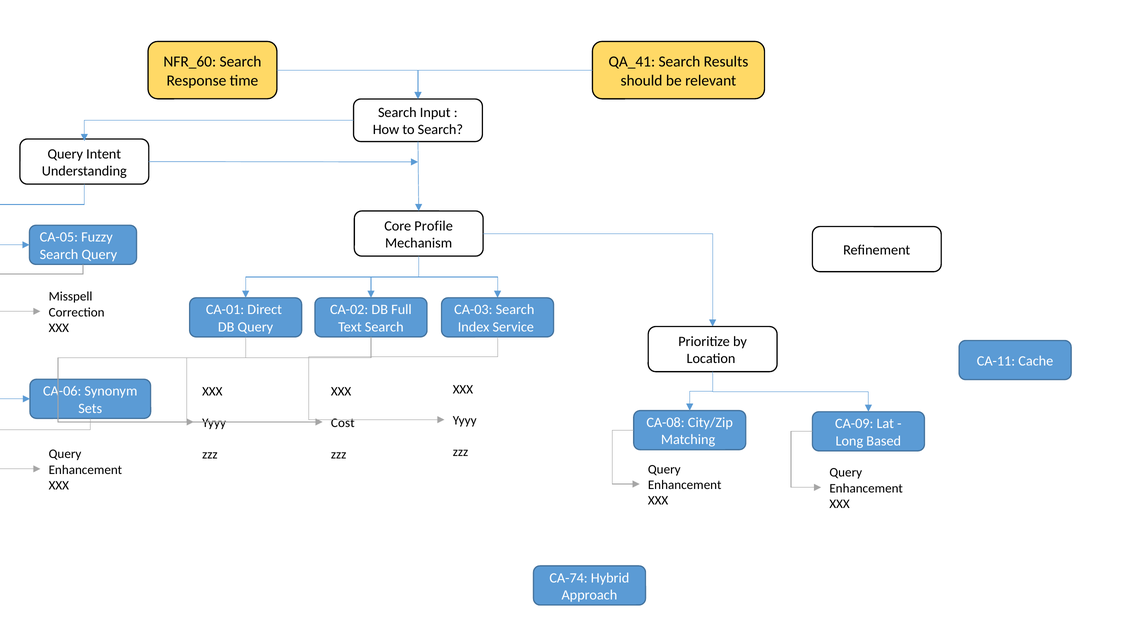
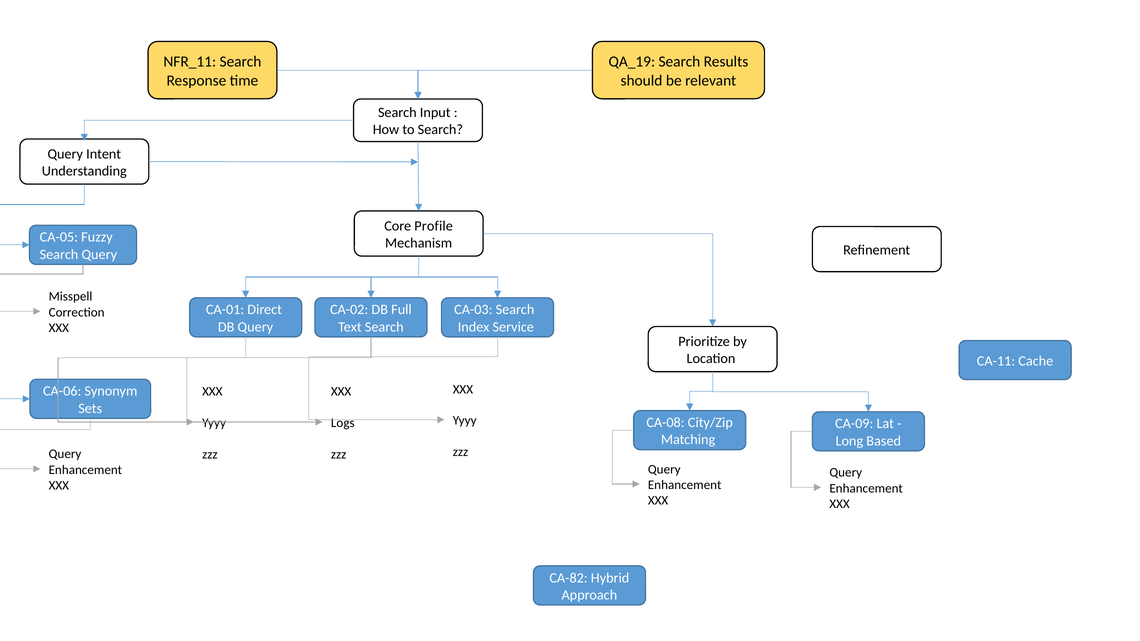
NFR_60: NFR_60 -> NFR_11
QA_41: QA_41 -> QA_19
Cost: Cost -> Logs
CA-74: CA-74 -> CA-82
